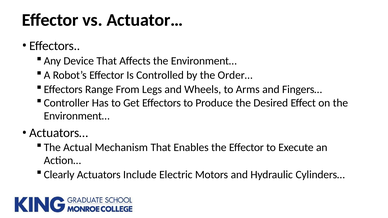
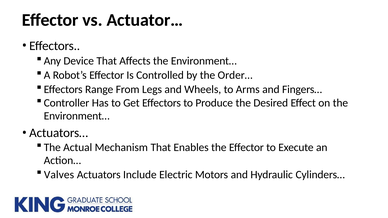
Clearly: Clearly -> Valves
